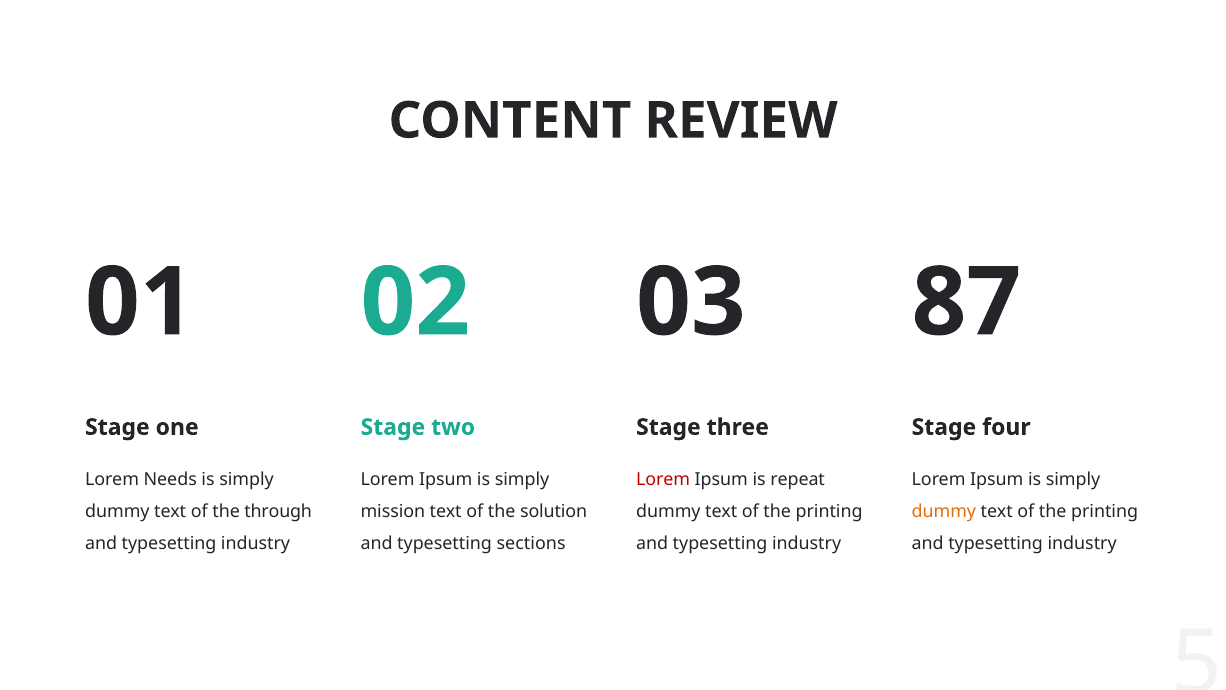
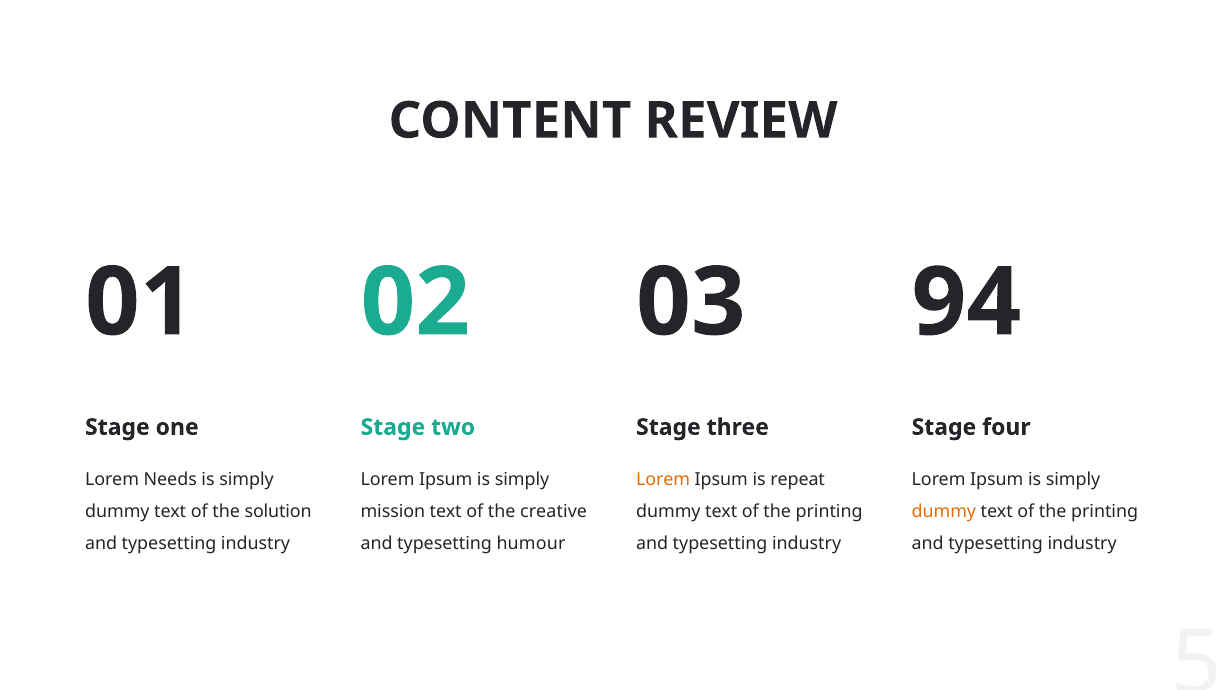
87: 87 -> 94
Lorem at (663, 479) colour: red -> orange
through: through -> solution
solution: solution -> creative
sections: sections -> humour
